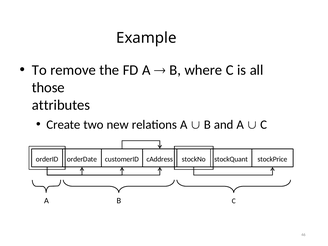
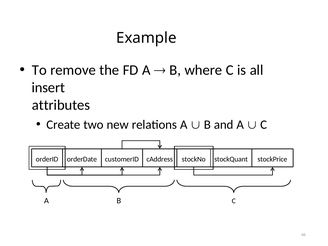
those: those -> insert
